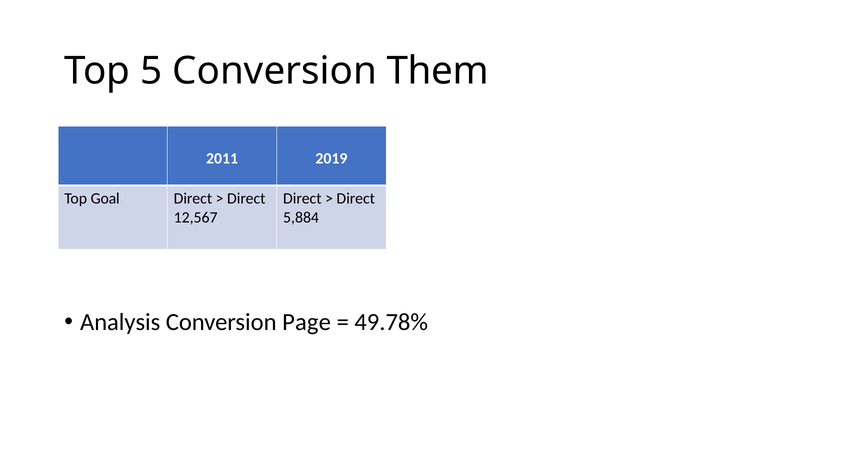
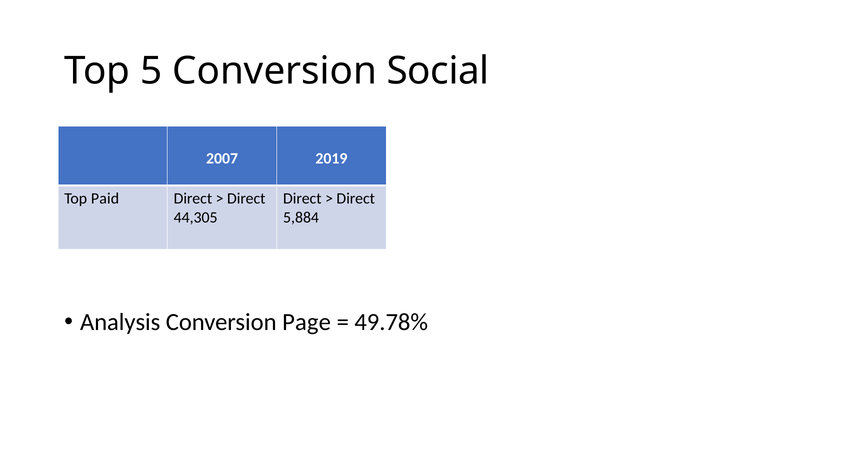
Them: Them -> Social
2011: 2011 -> 2007
Goal: Goal -> Paid
12,567: 12,567 -> 44,305
